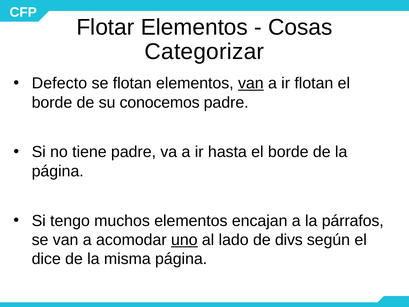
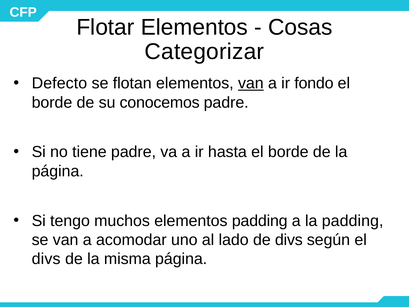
ir flotan: flotan -> fondo
elementos encajan: encajan -> padding
la párrafos: párrafos -> padding
uno underline: present -> none
dice at (46, 259): dice -> divs
